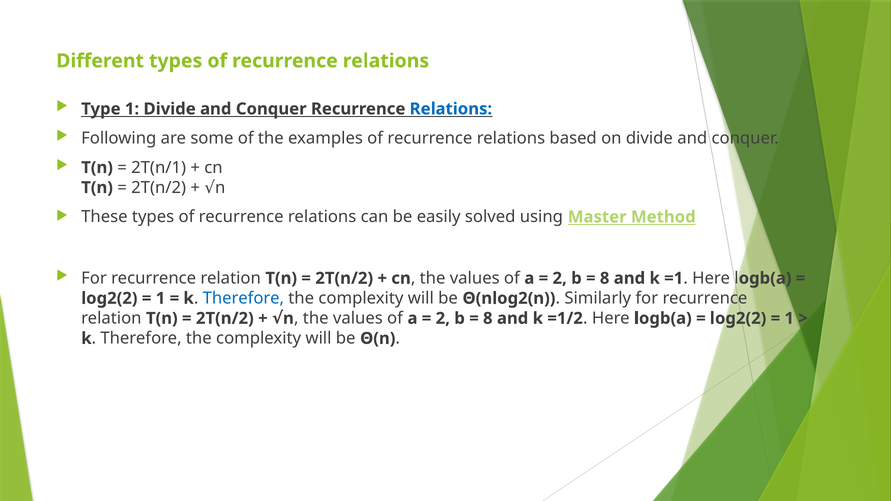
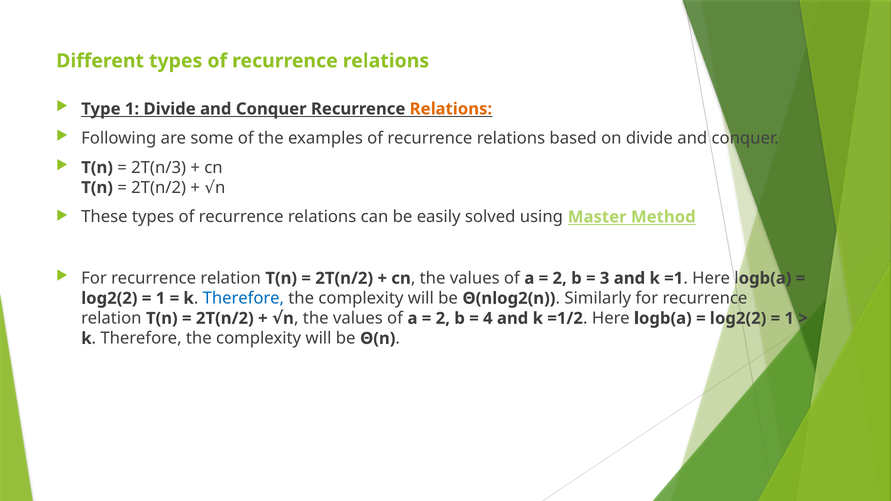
Relations at (451, 109) colour: blue -> orange
2T(n/1: 2T(n/1 -> 2T(n/3
8 at (605, 278): 8 -> 3
8 at (488, 318): 8 -> 4
